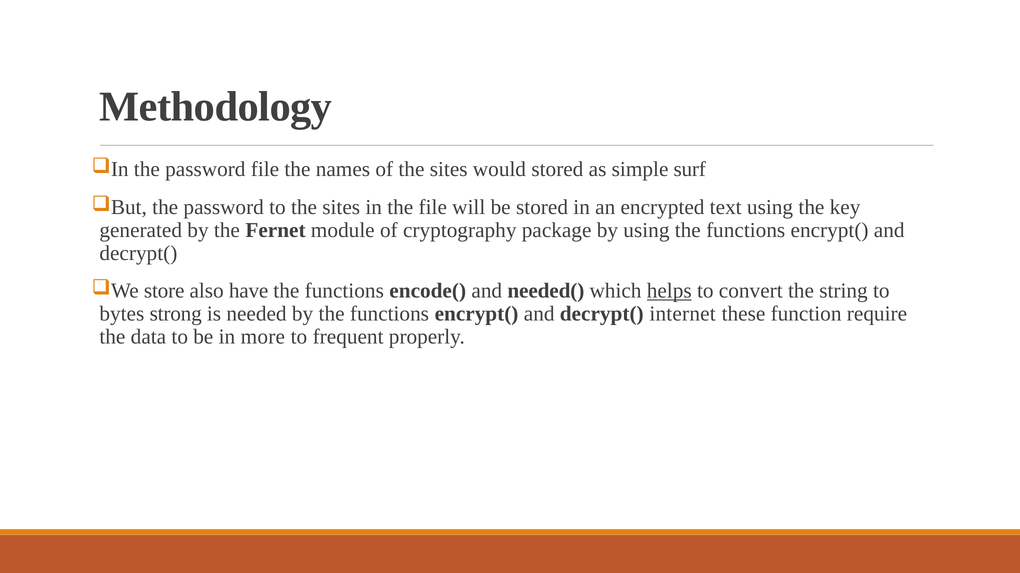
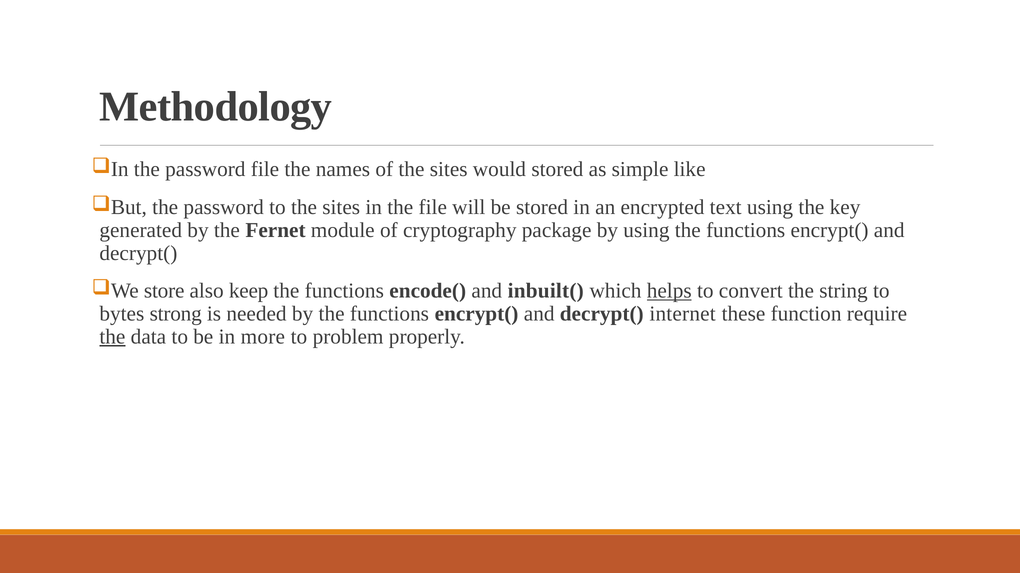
surf: surf -> like
have: have -> keep
needed(: needed( -> inbuilt(
the at (112, 337) underline: none -> present
frequent: frequent -> problem
